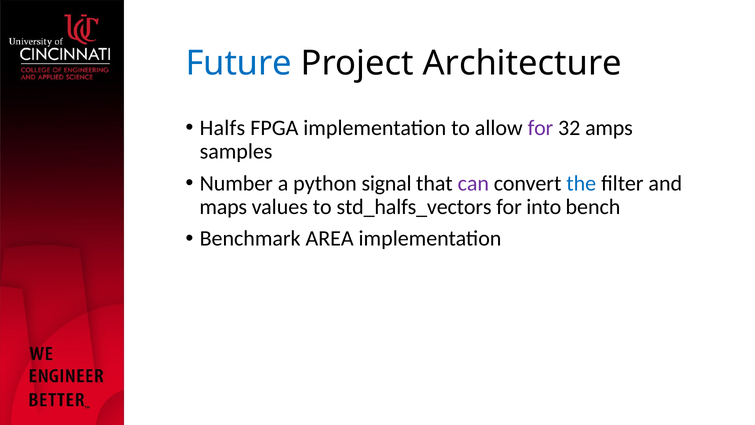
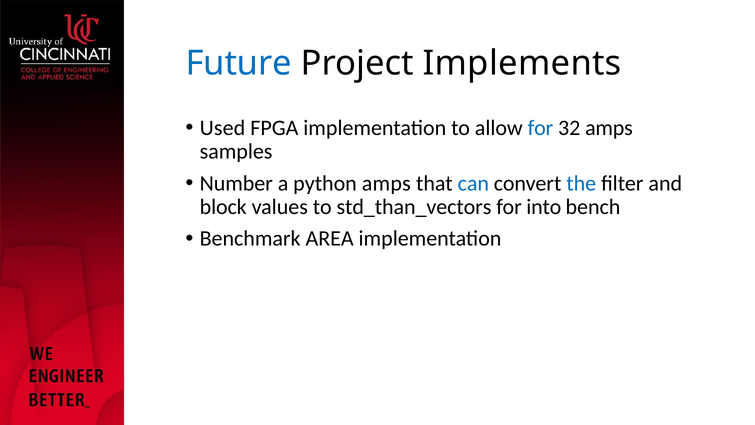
Architecture: Architecture -> Implements
Halfs: Halfs -> Used
for at (540, 128) colour: purple -> blue
python signal: signal -> amps
can colour: purple -> blue
maps: maps -> block
std_halfs_vectors: std_halfs_vectors -> std_than_vectors
